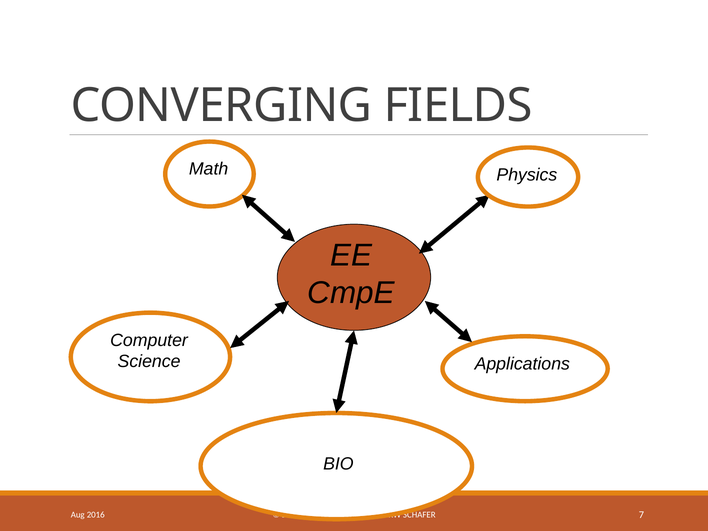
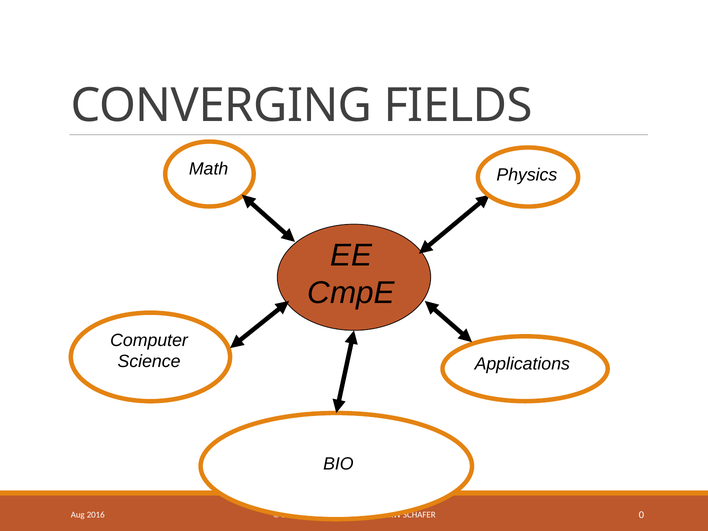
7: 7 -> 0
